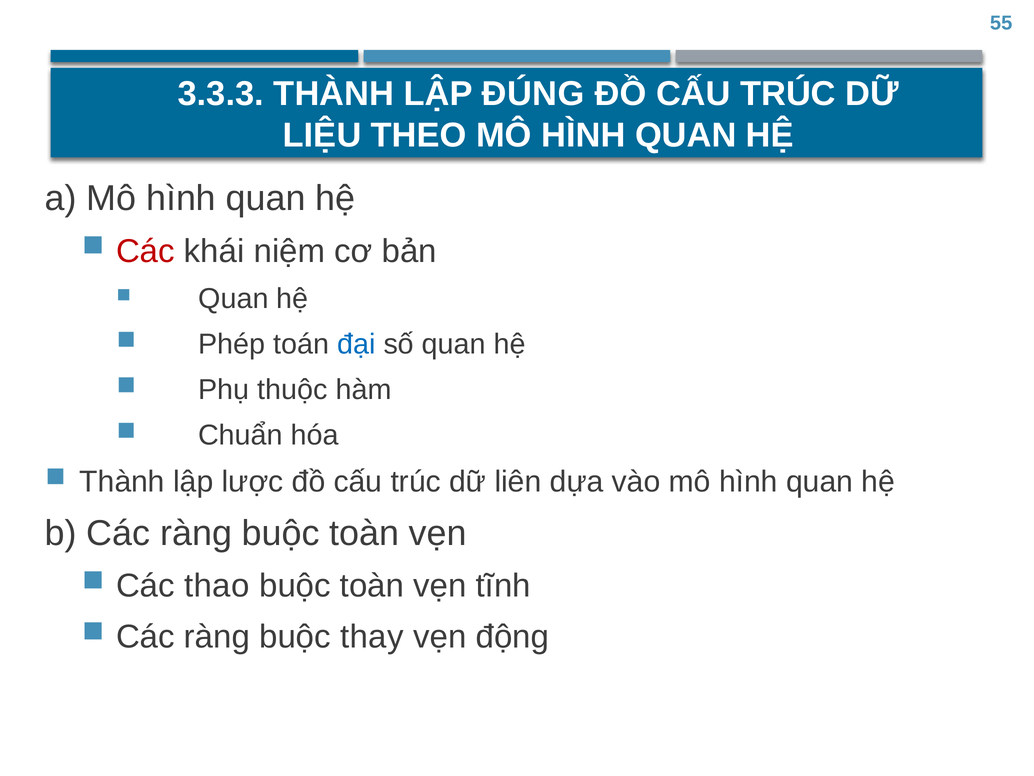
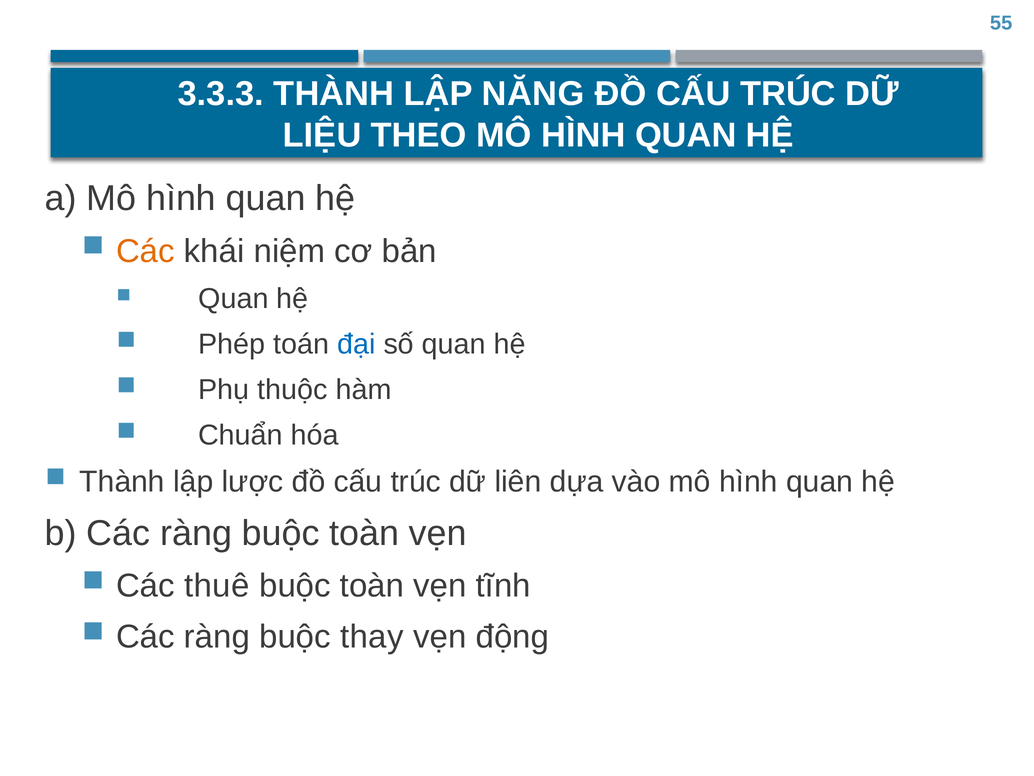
ĐÚNG: ĐÚNG -> NĂNG
Các at (145, 251) colour: red -> orange
thao: thao -> thuê
